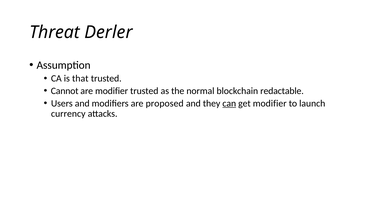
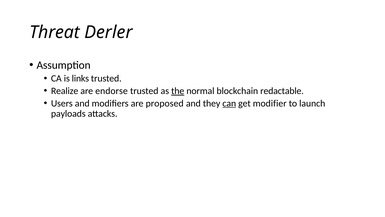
that: that -> links
Cannot: Cannot -> Realize
are modifier: modifier -> endorse
the underline: none -> present
currency: currency -> payloads
